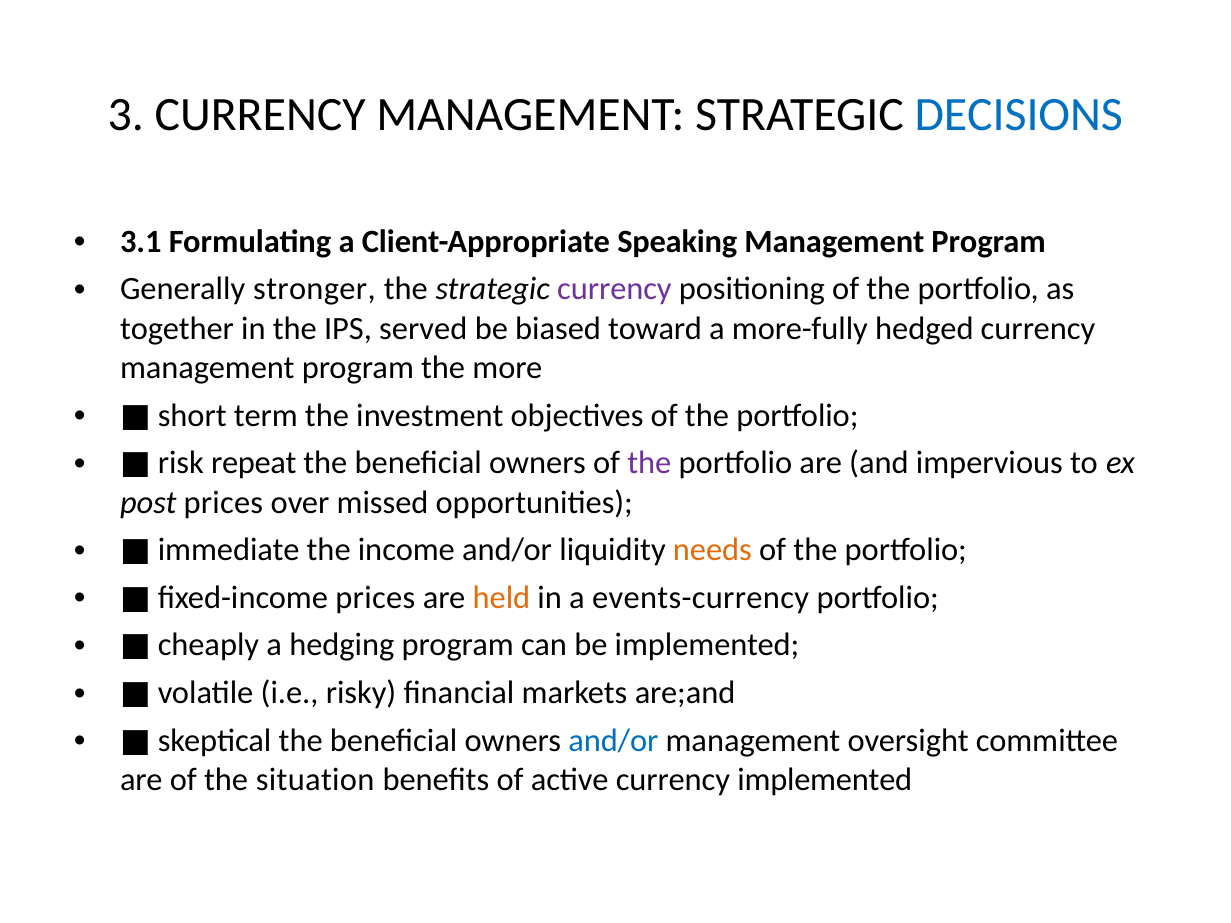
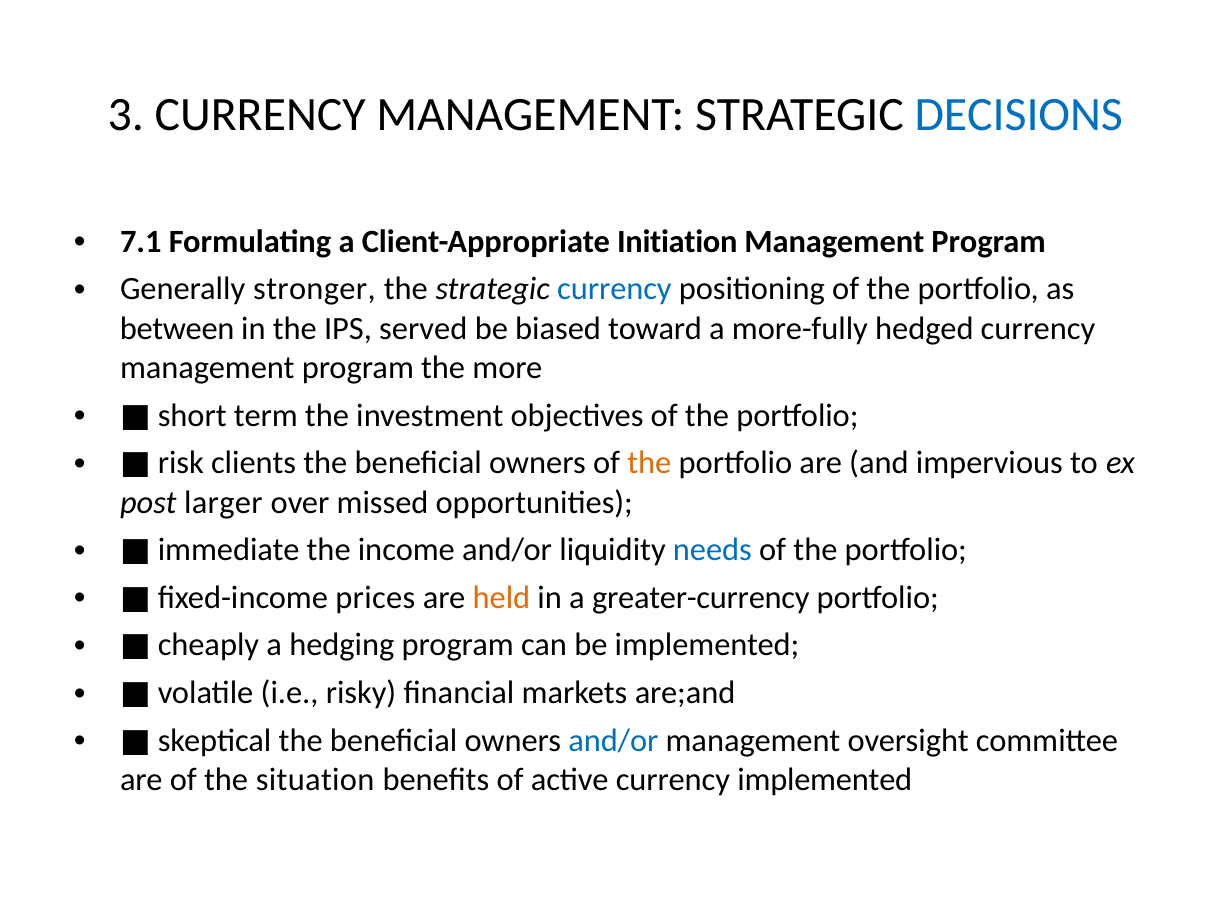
3.1: 3.1 -> 7.1
Speaking: Speaking -> Initiation
currency at (614, 289) colour: purple -> blue
together: together -> between
repeat: repeat -> clients
the at (649, 463) colour: purple -> orange
post prices: prices -> larger
needs colour: orange -> blue
events-currency: events-currency -> greater-currency
